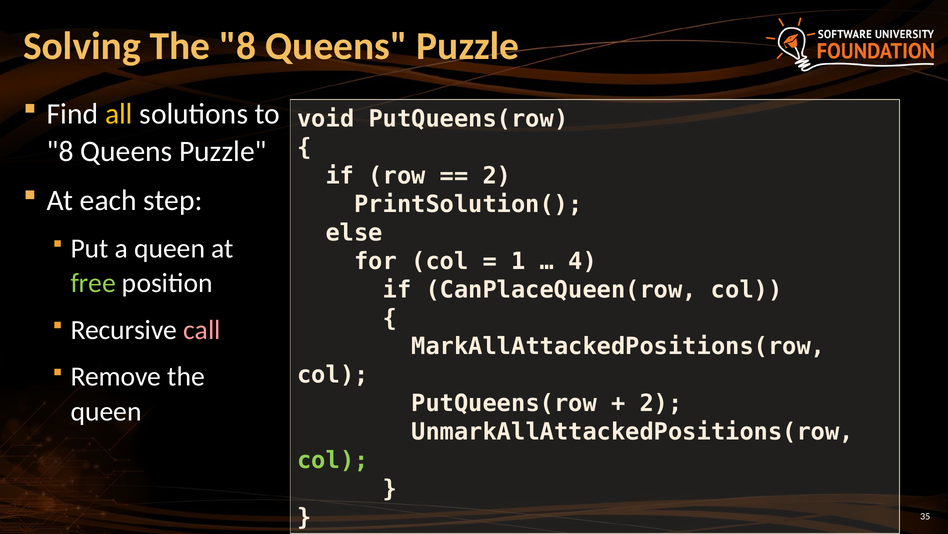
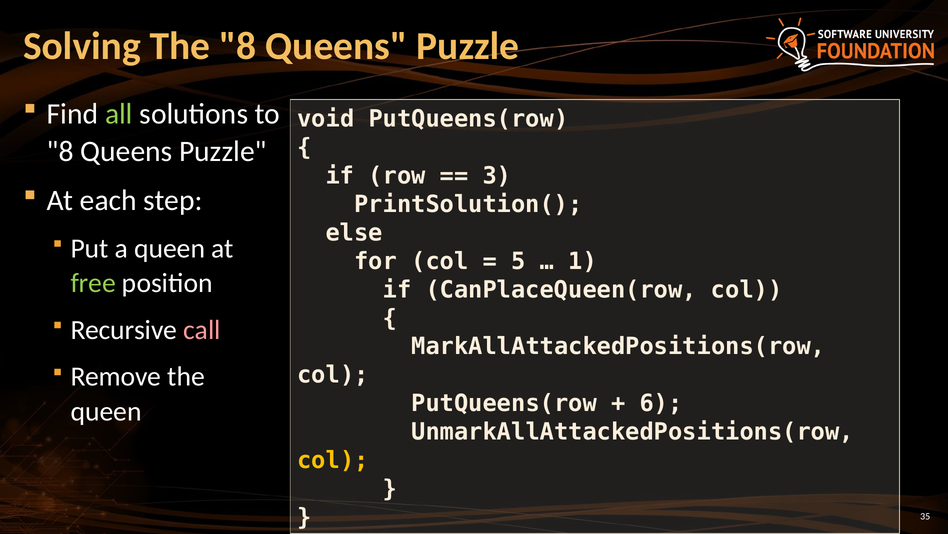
all colour: yellow -> light green
2 at (497, 176): 2 -> 3
1: 1 -> 5
4: 4 -> 1
2 at (661, 403): 2 -> 6
col at (333, 460) colour: light green -> yellow
